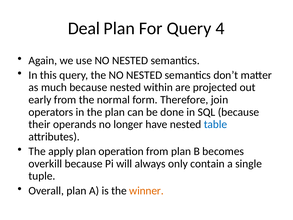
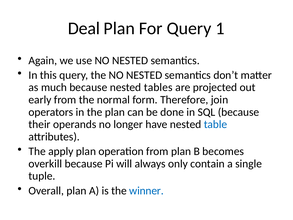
4: 4 -> 1
within: within -> tables
winner colour: orange -> blue
